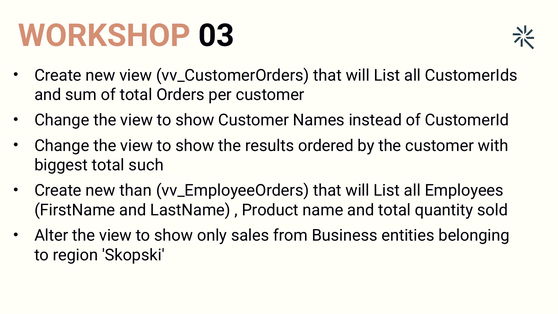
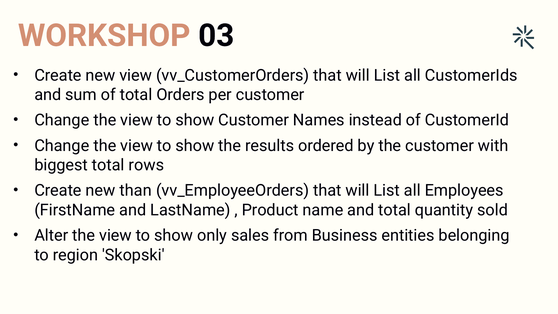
such: such -> rows
